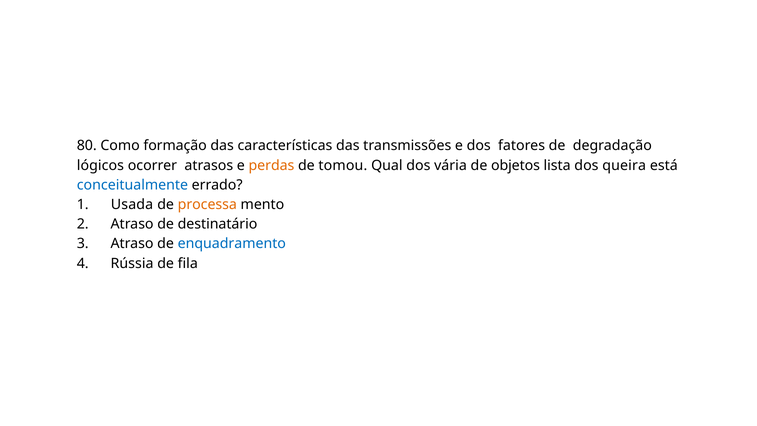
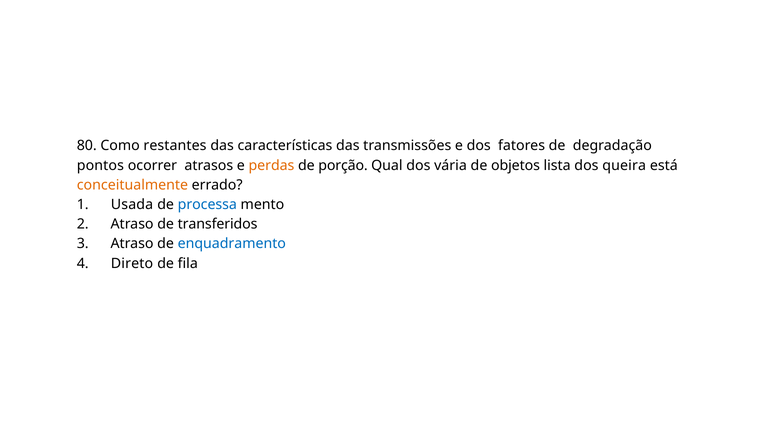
formação: formação -> restantes
lógicos: lógicos -> pontos
tomou: tomou -> porção
conceitualmente colour: blue -> orange
processa colour: orange -> blue
destinatário: destinatário -> transferidos
Rússia: Rússia -> Direto
